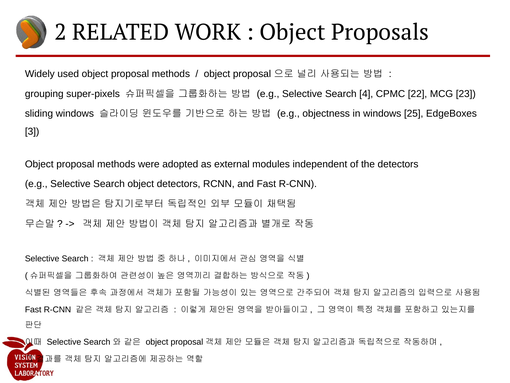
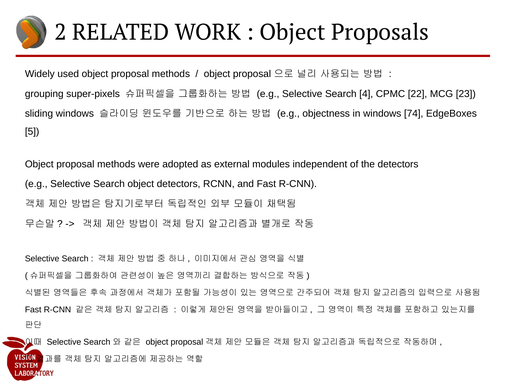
25: 25 -> 74
3: 3 -> 5
